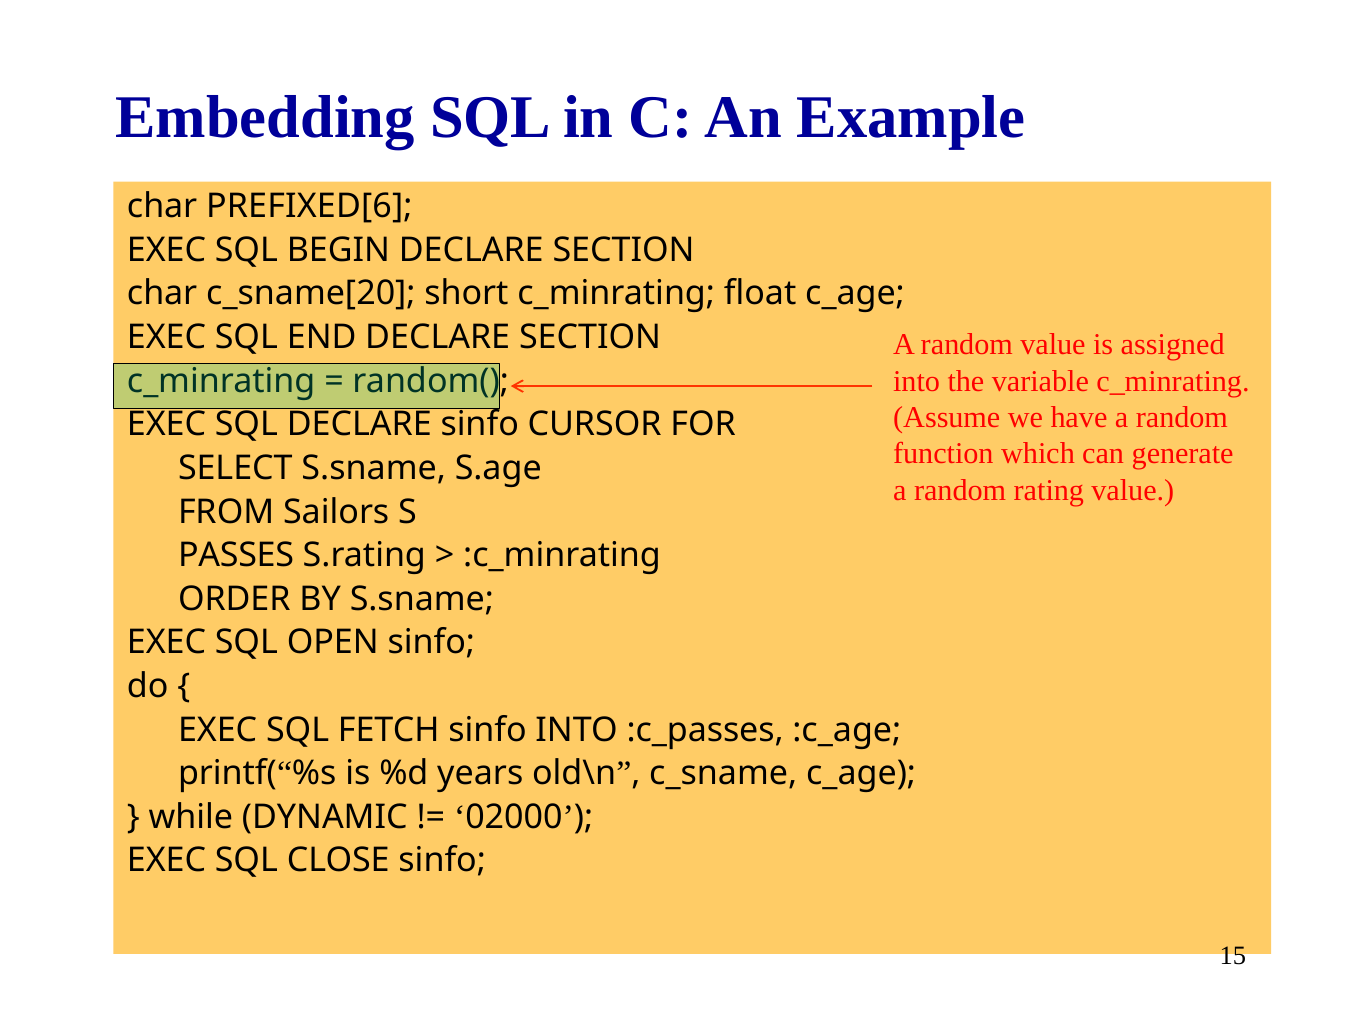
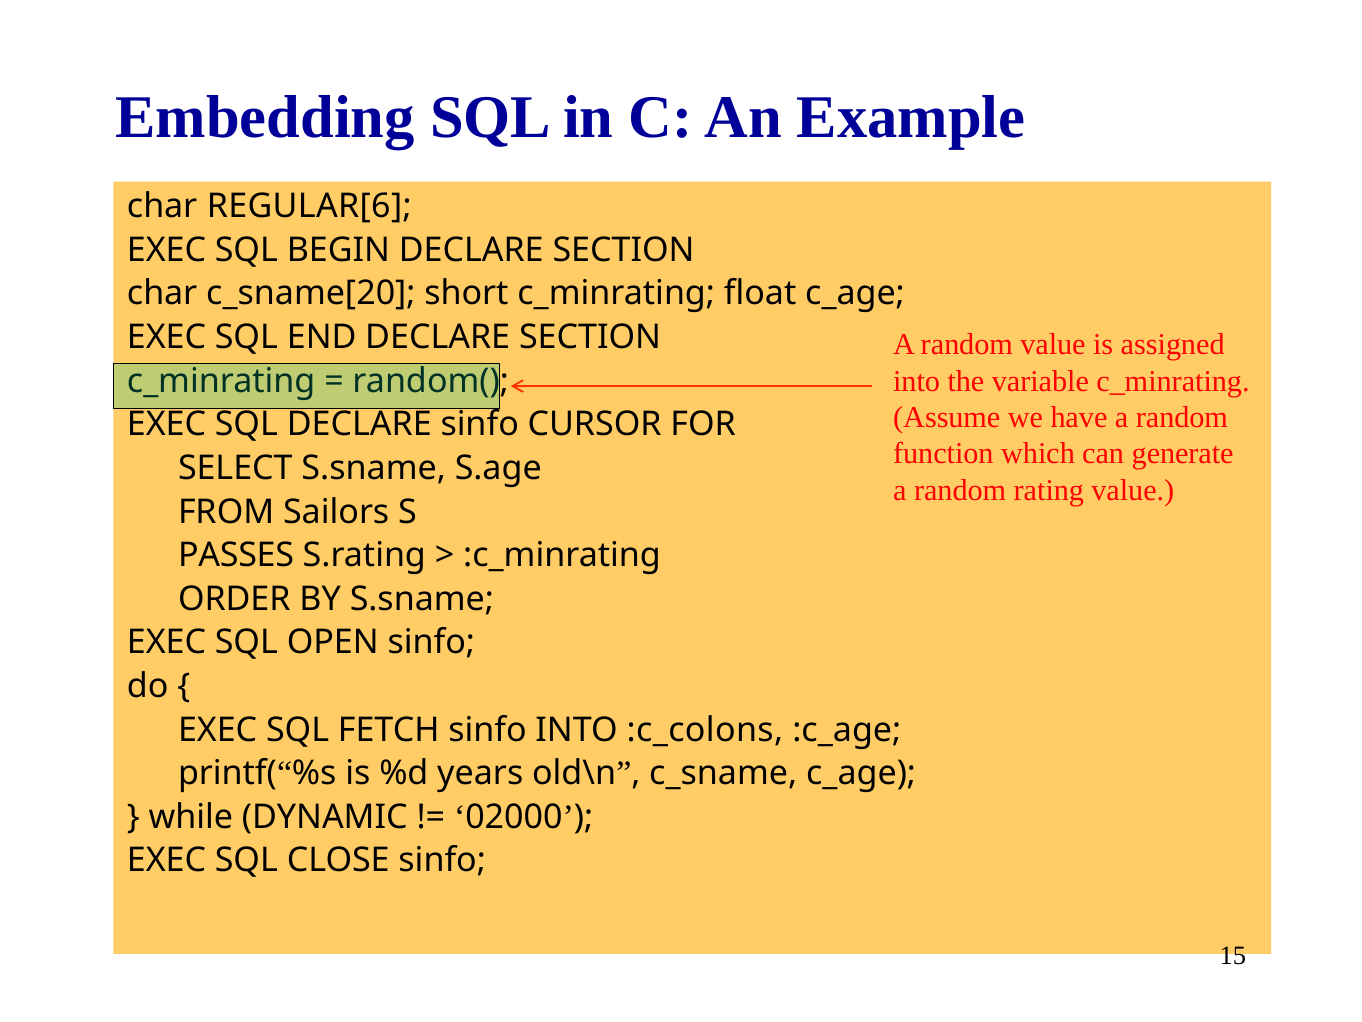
PREFIXED[6: PREFIXED[6 -> REGULAR[6
:c_passes: :c_passes -> :c_colons
